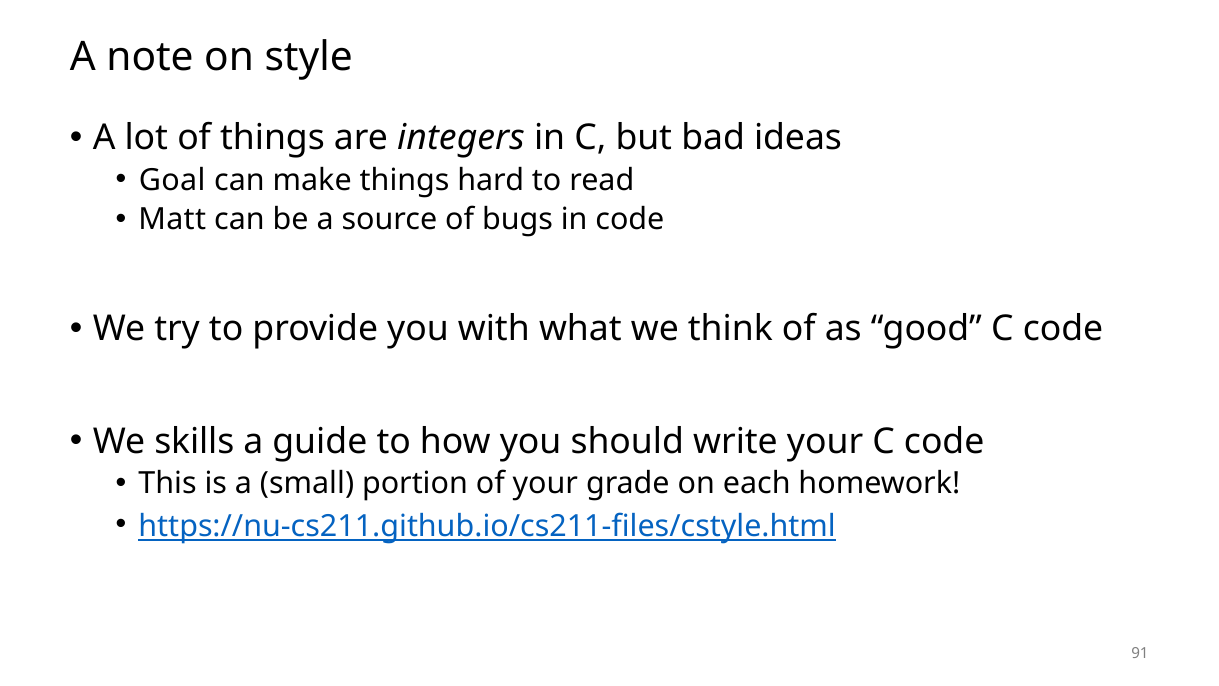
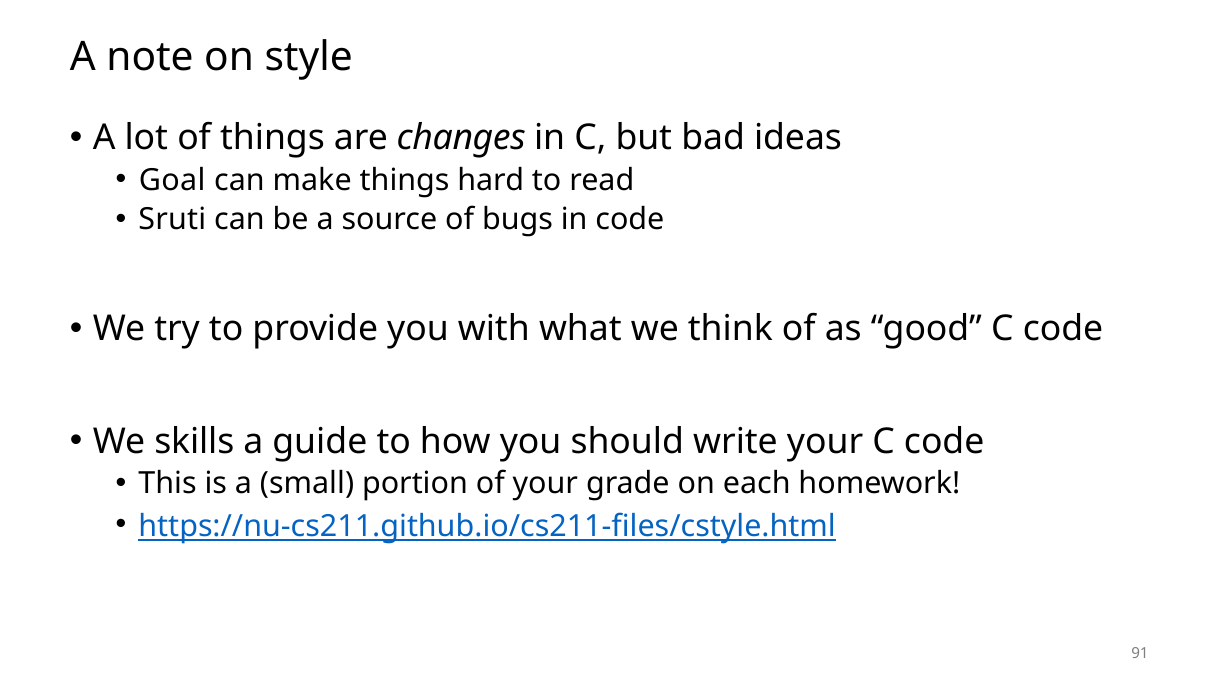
integers: integers -> changes
Matt: Matt -> Sruti
